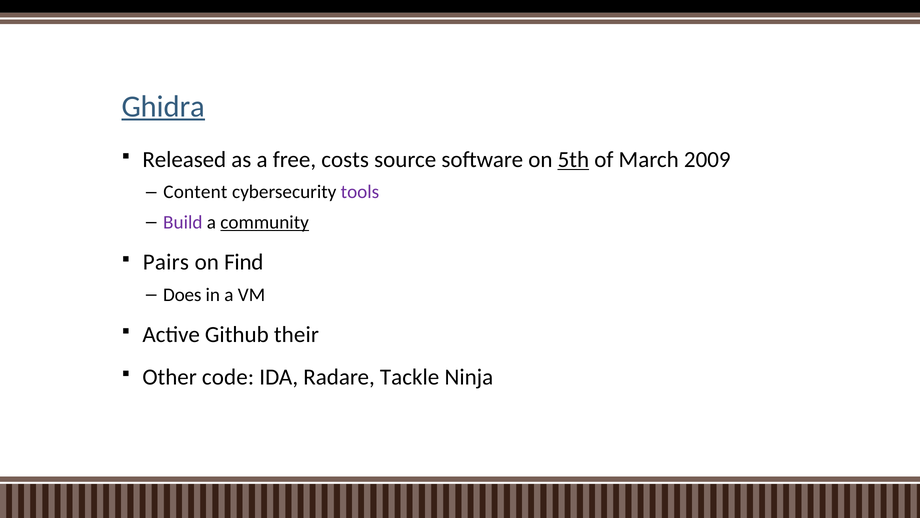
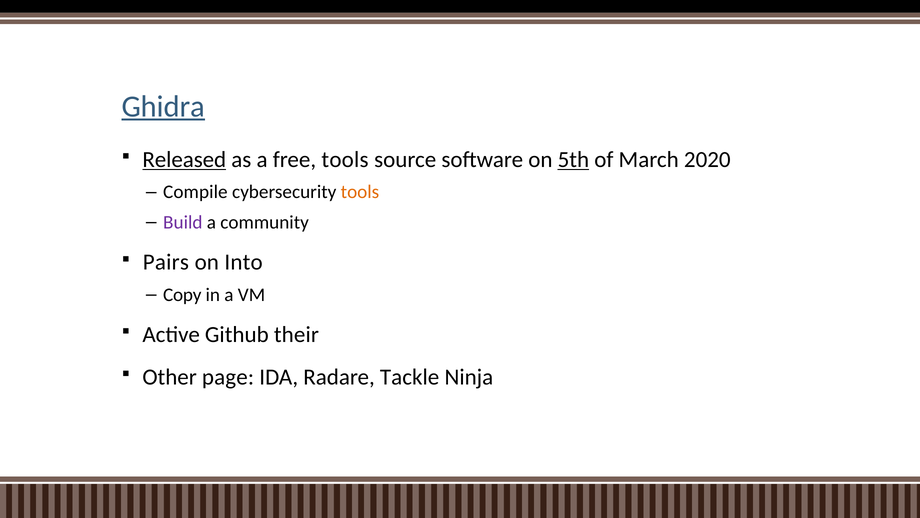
Released underline: none -> present
free costs: costs -> tools
2009: 2009 -> 2020
Content: Content -> Compile
tools at (360, 192) colour: purple -> orange
community underline: present -> none
Find: Find -> Into
Does: Does -> Copy
code: code -> page
